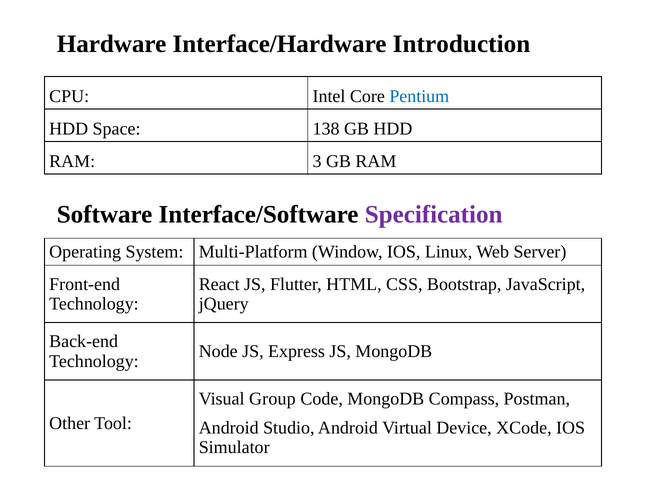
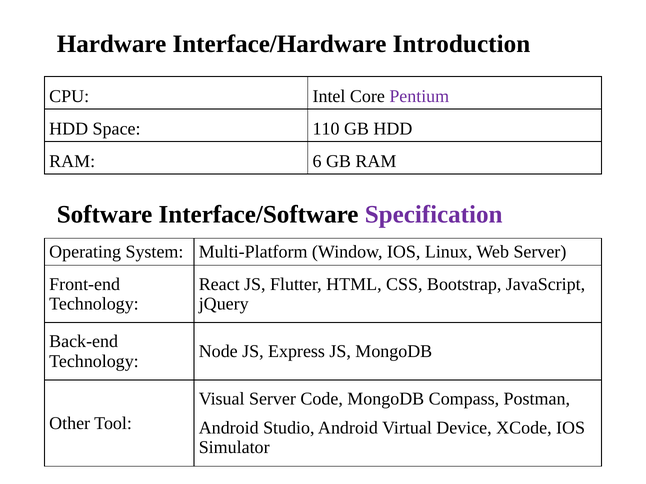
Pentium colour: blue -> purple
138: 138 -> 110
3: 3 -> 6
Visual Group: Group -> Server
